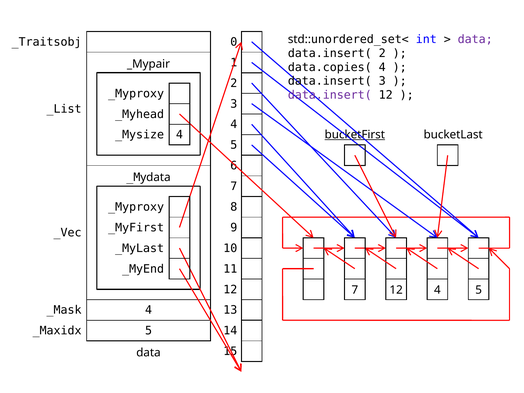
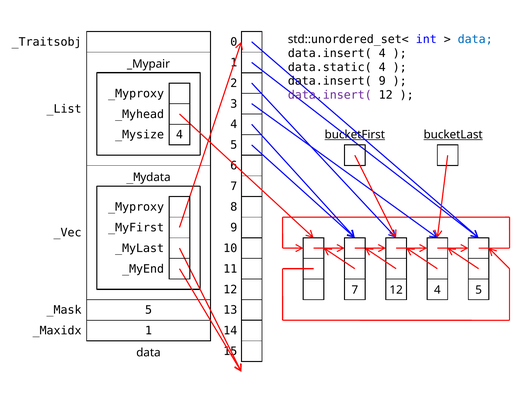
data at (475, 39) colour: purple -> blue
data.insert( 2: 2 -> 4
data.copies(: data.copies( -> data.static(
data.insert( 3: 3 -> 9
bucketLast underline: none -> present
4 at (149, 310): 4 -> 5
5 at (149, 331): 5 -> 1
